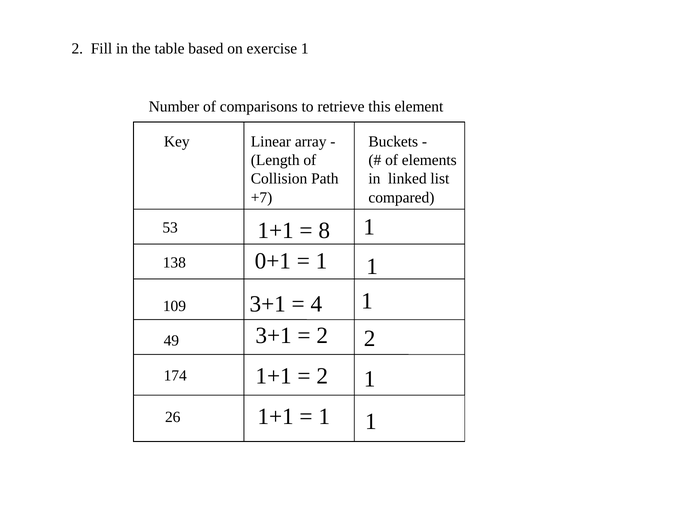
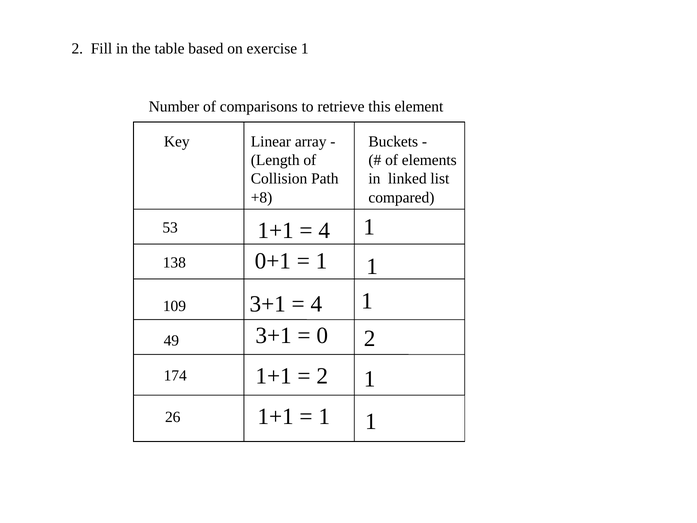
+7: +7 -> +8
8 at (324, 230): 8 -> 4
2 at (322, 335): 2 -> 0
